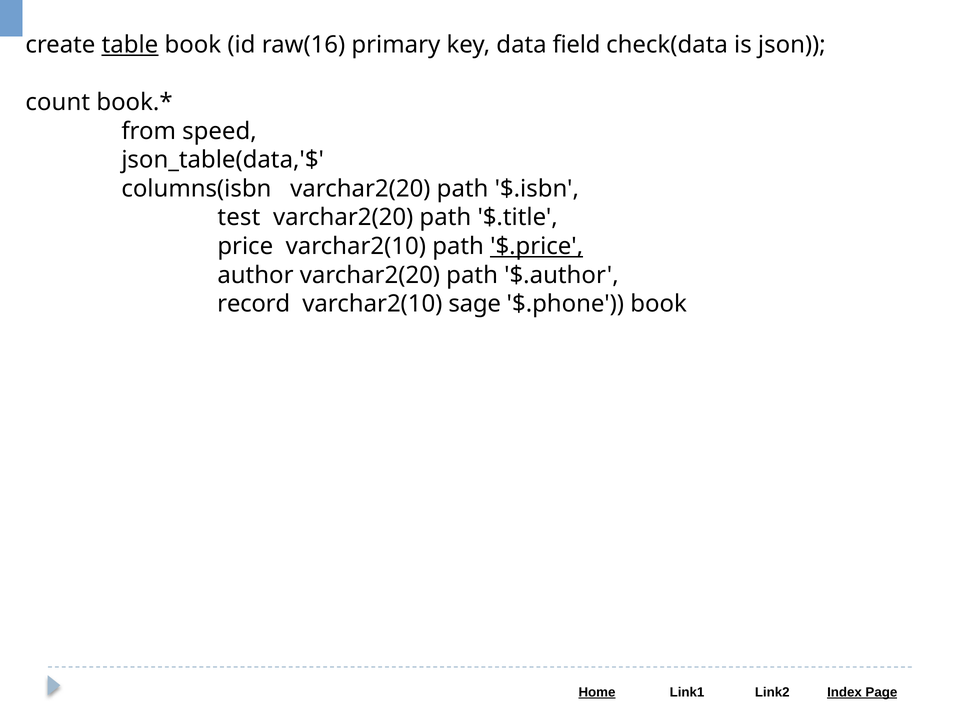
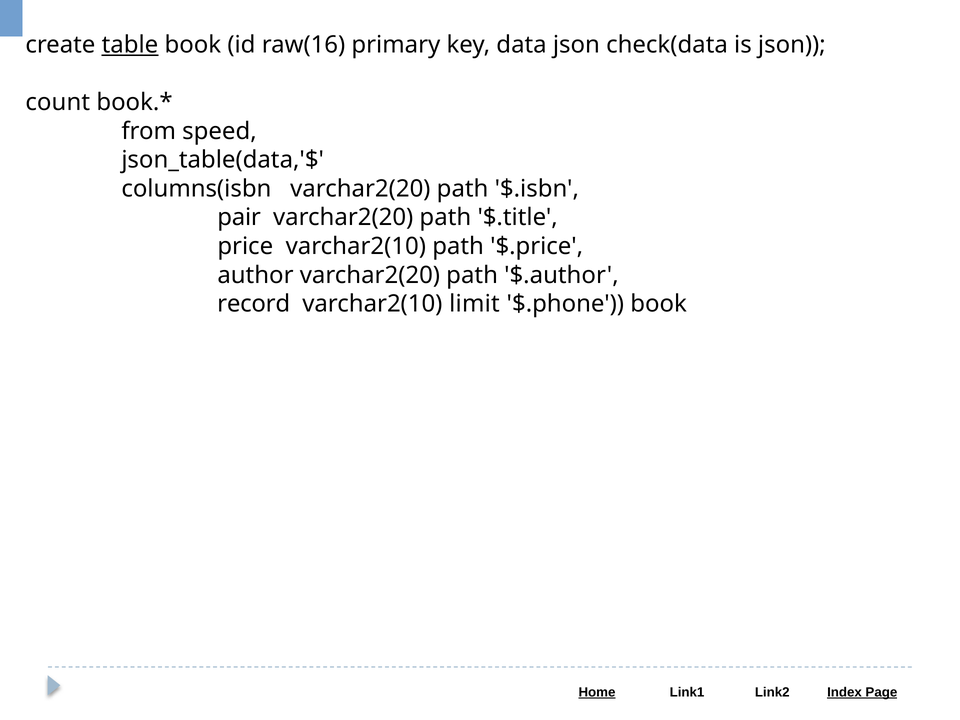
data field: field -> json
test: test -> pair
$.price underline: present -> none
sage: sage -> limit
